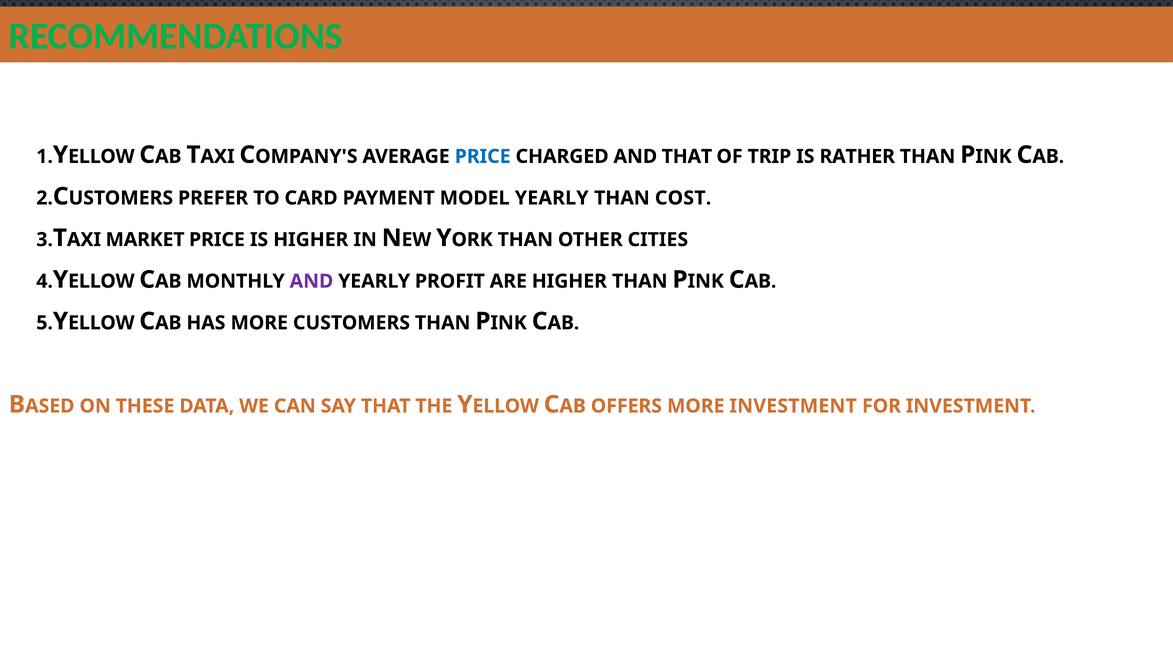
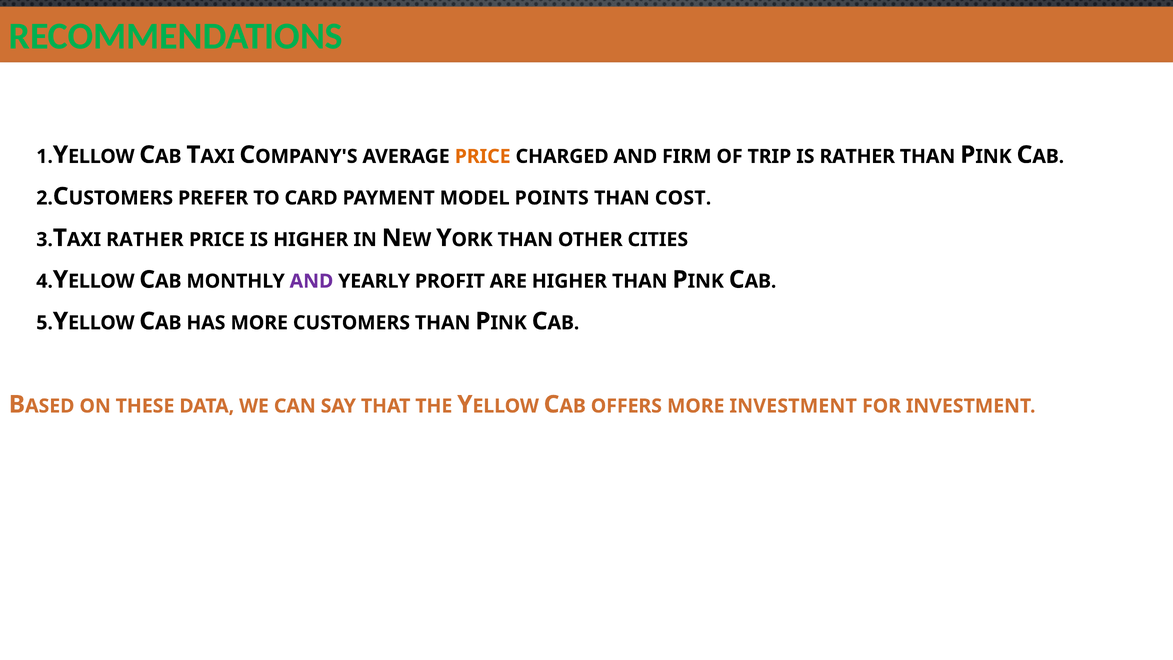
PRICE at (483, 156) colour: blue -> orange
AND THAT: THAT -> FIRM
MODEL YEARLY: YEARLY -> POINTS
3.TAXI MARKET: MARKET -> RATHER
